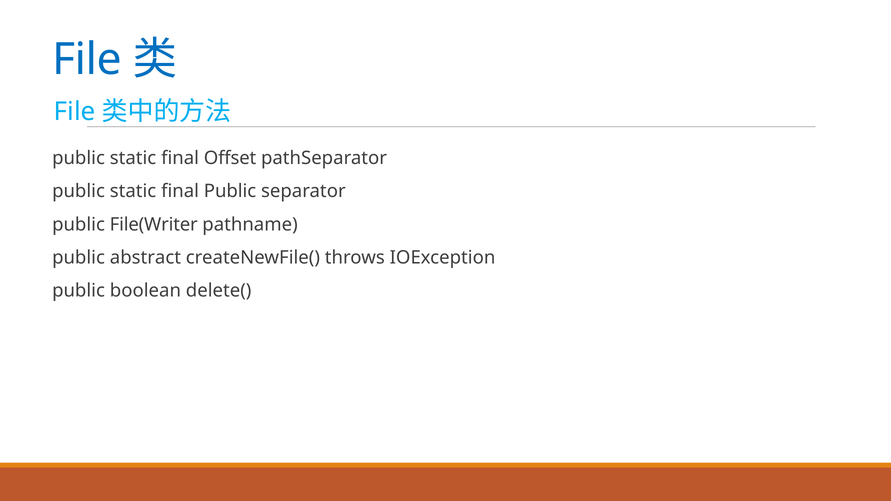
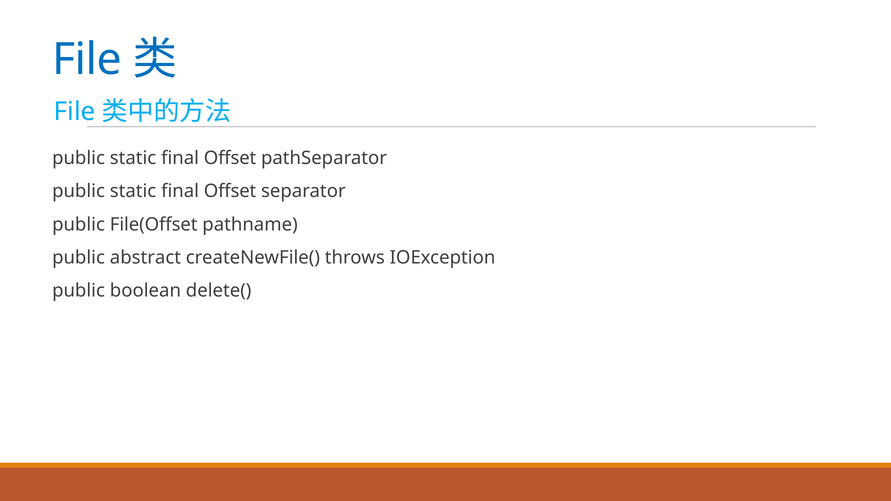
Public at (230, 191): Public -> Offset
File(Writer: File(Writer -> File(Offset
